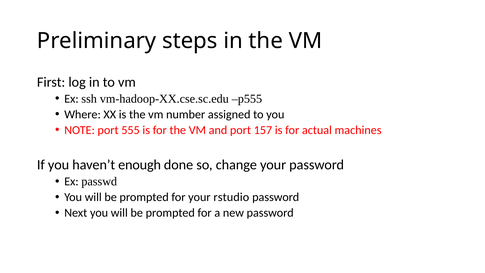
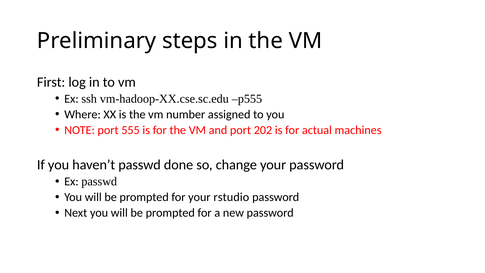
157: 157 -> 202
haven’t enough: enough -> passwd
